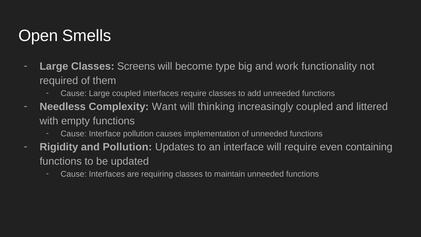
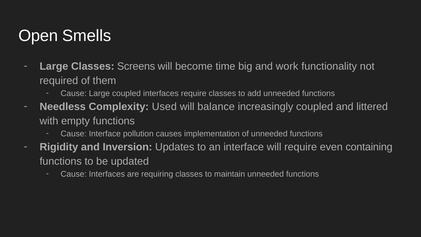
type: type -> time
Want: Want -> Used
thinking: thinking -> balance
and Pollution: Pollution -> Inversion
